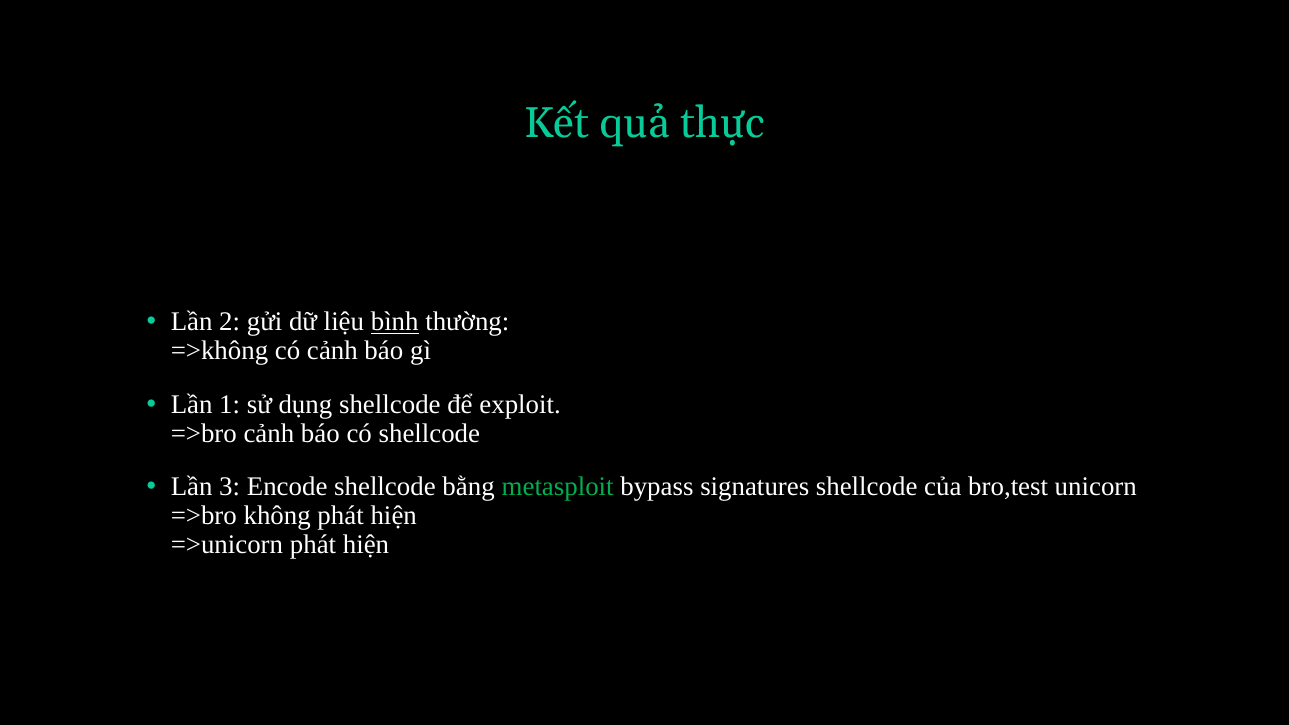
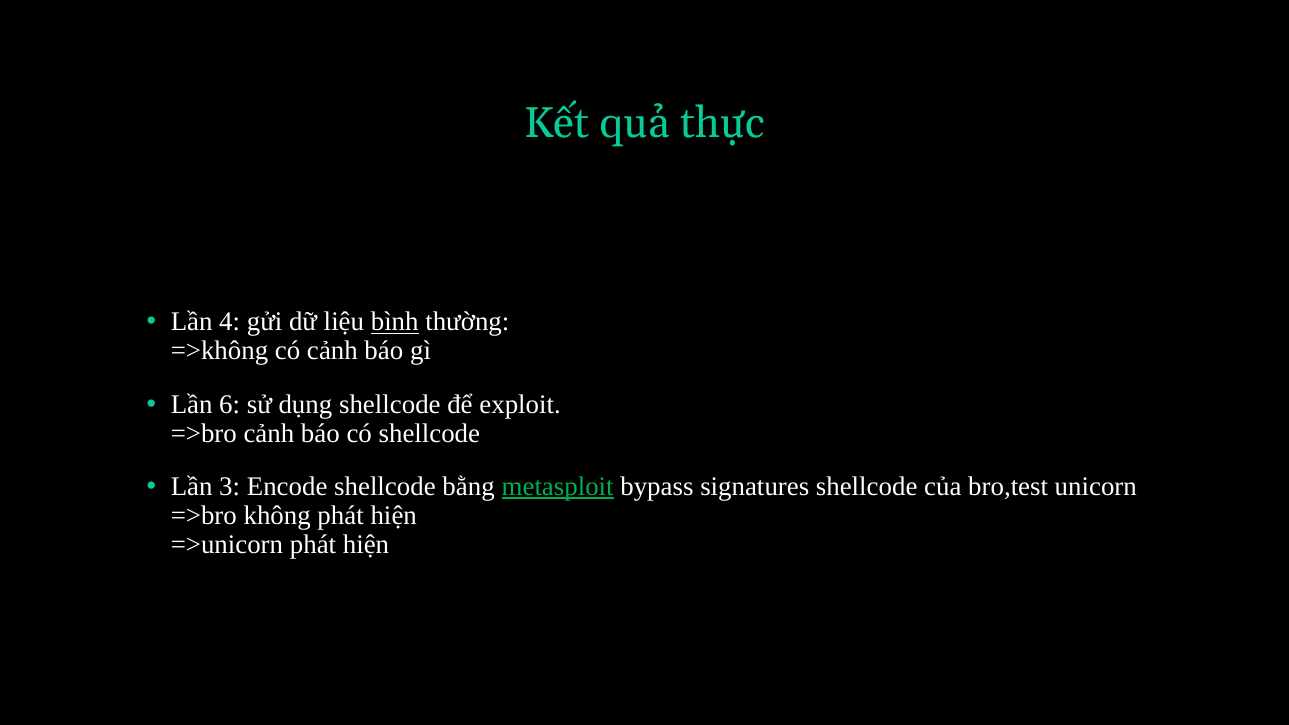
2: 2 -> 4
1: 1 -> 6
metasploit underline: none -> present
